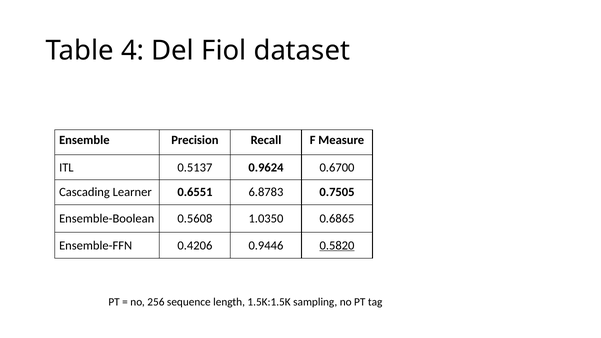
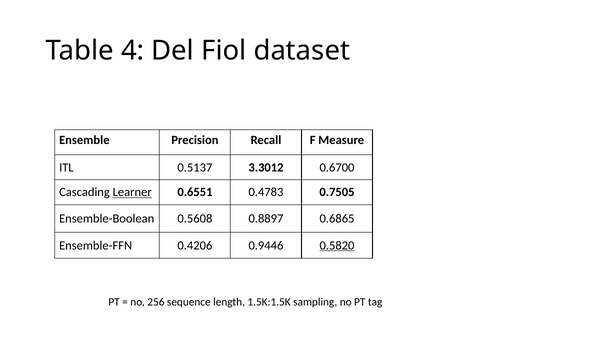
0.9624: 0.9624 -> 3.3012
Learner underline: none -> present
6.8783: 6.8783 -> 0.4783
1.0350: 1.0350 -> 0.8897
